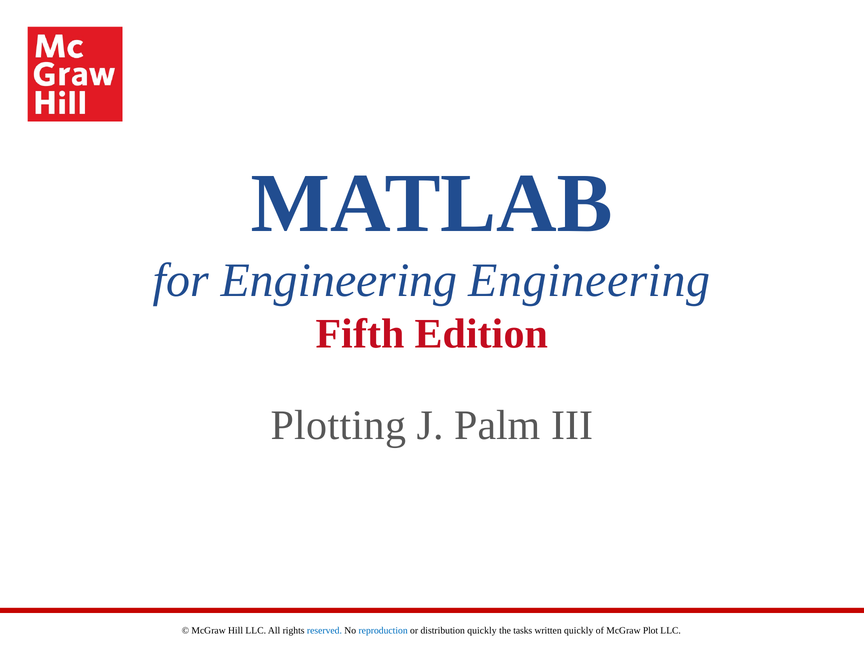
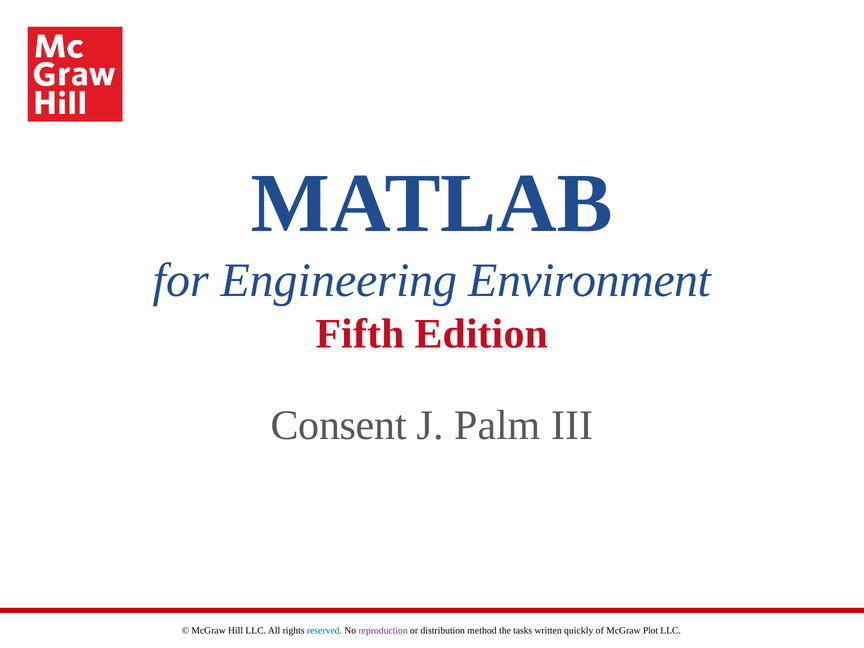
Engineering Engineering: Engineering -> Environment
Plotting: Plotting -> Consent
reproduction colour: blue -> purple
distribution quickly: quickly -> method
